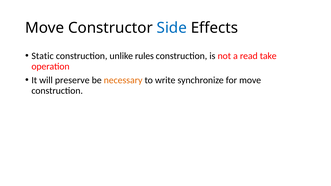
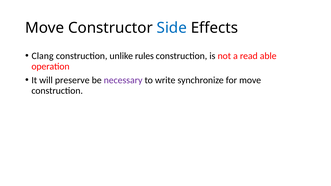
Static: Static -> Clang
take: take -> able
necessary colour: orange -> purple
